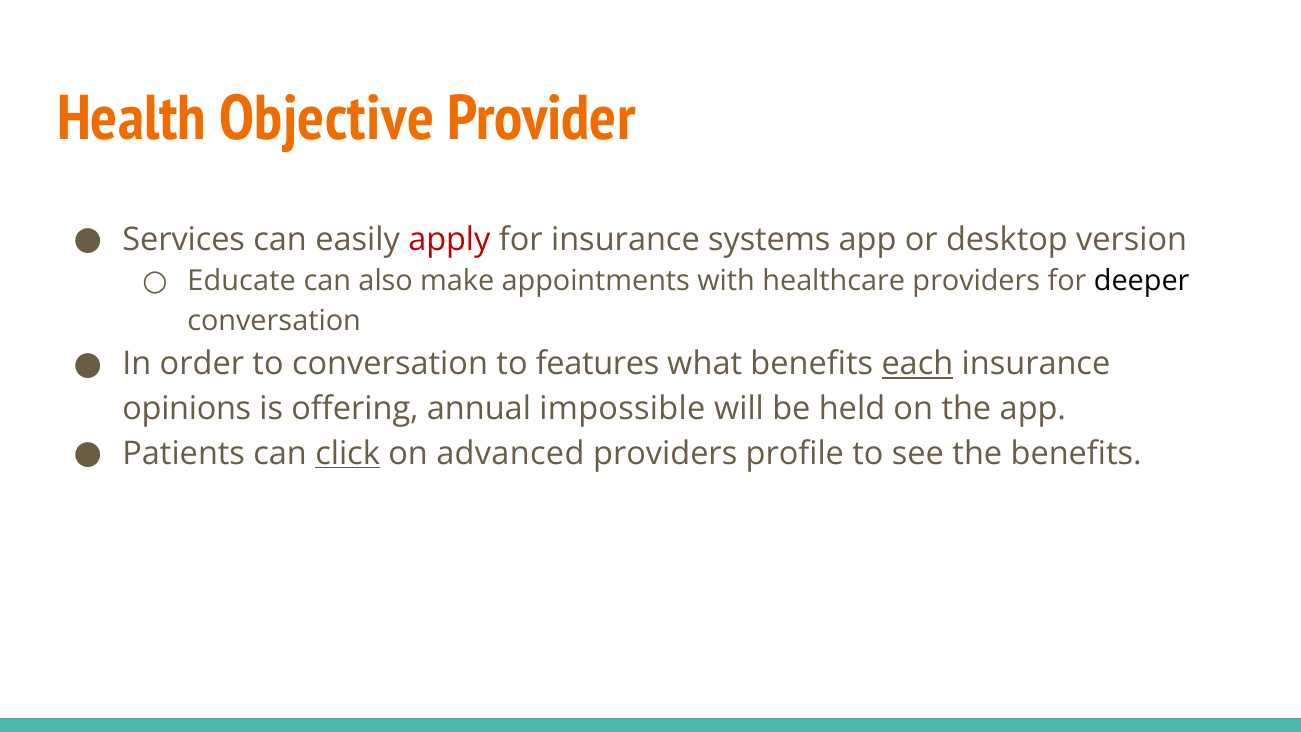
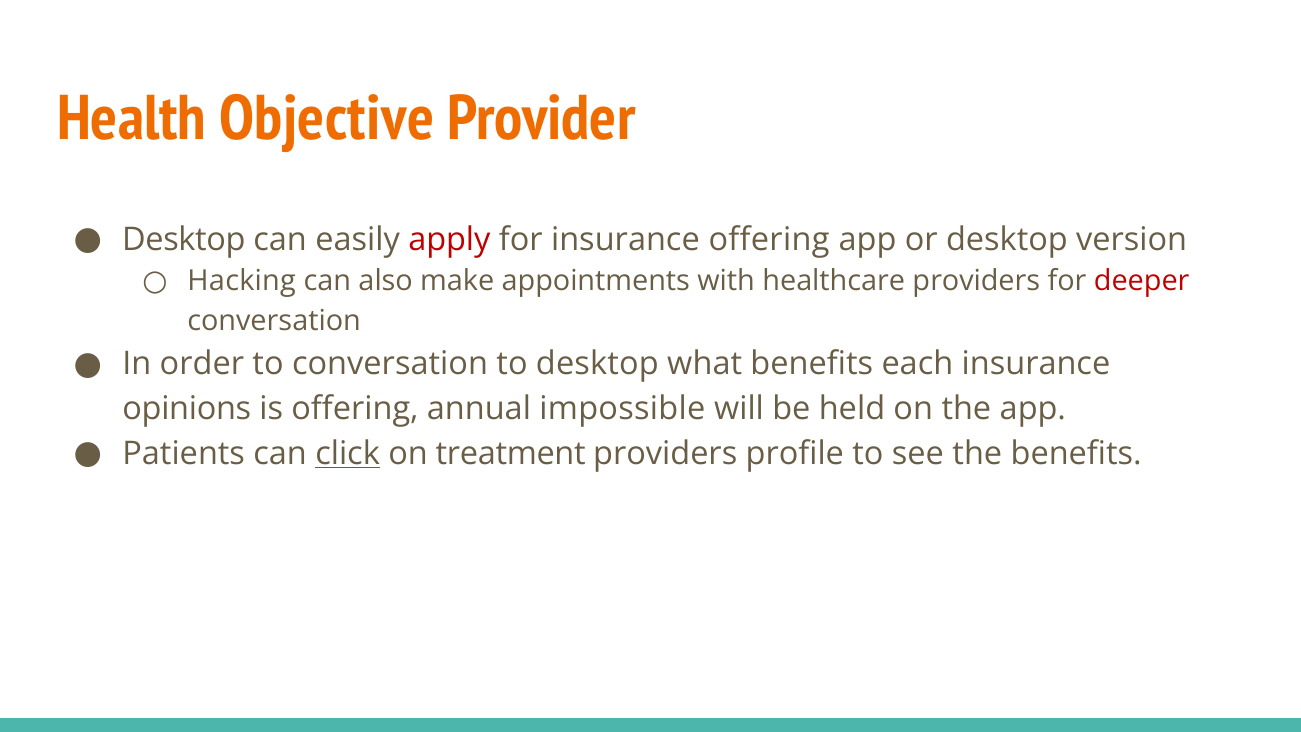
Services at (184, 239): Services -> Desktop
insurance systems: systems -> offering
Educate: Educate -> Hacking
deeper colour: black -> red
to features: features -> desktop
each underline: present -> none
advanced: advanced -> treatment
